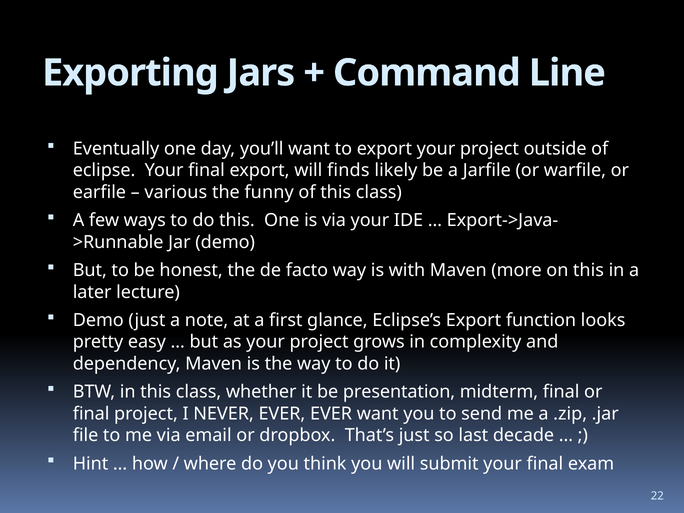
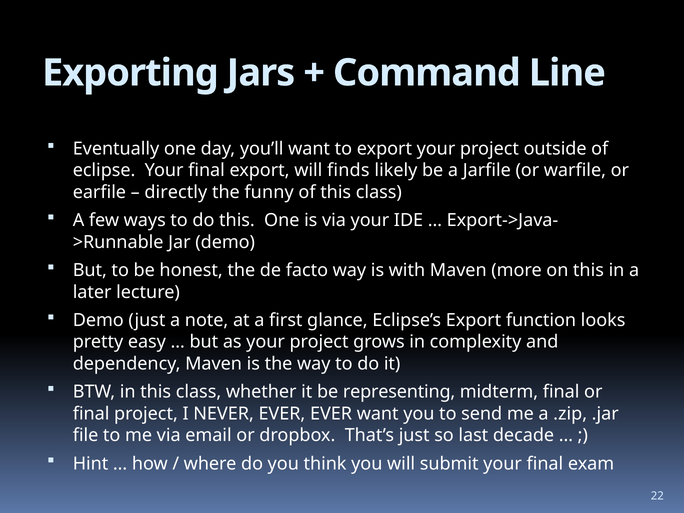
various: various -> directly
presentation: presentation -> representing
